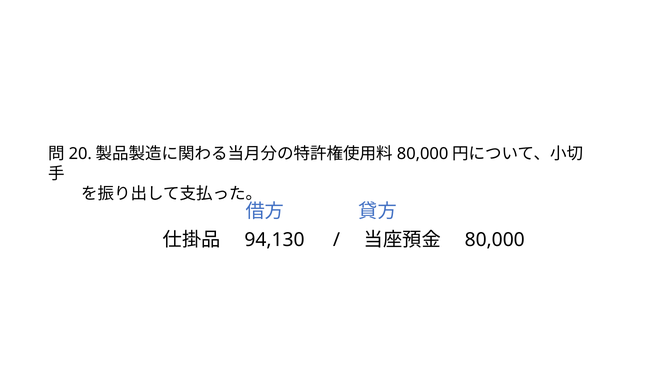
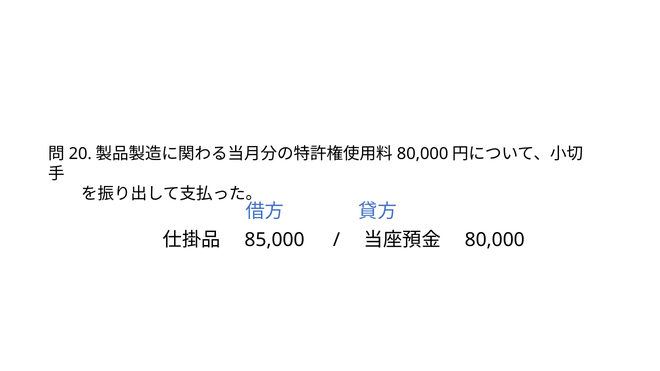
94,130: 94,130 -> 85,000
